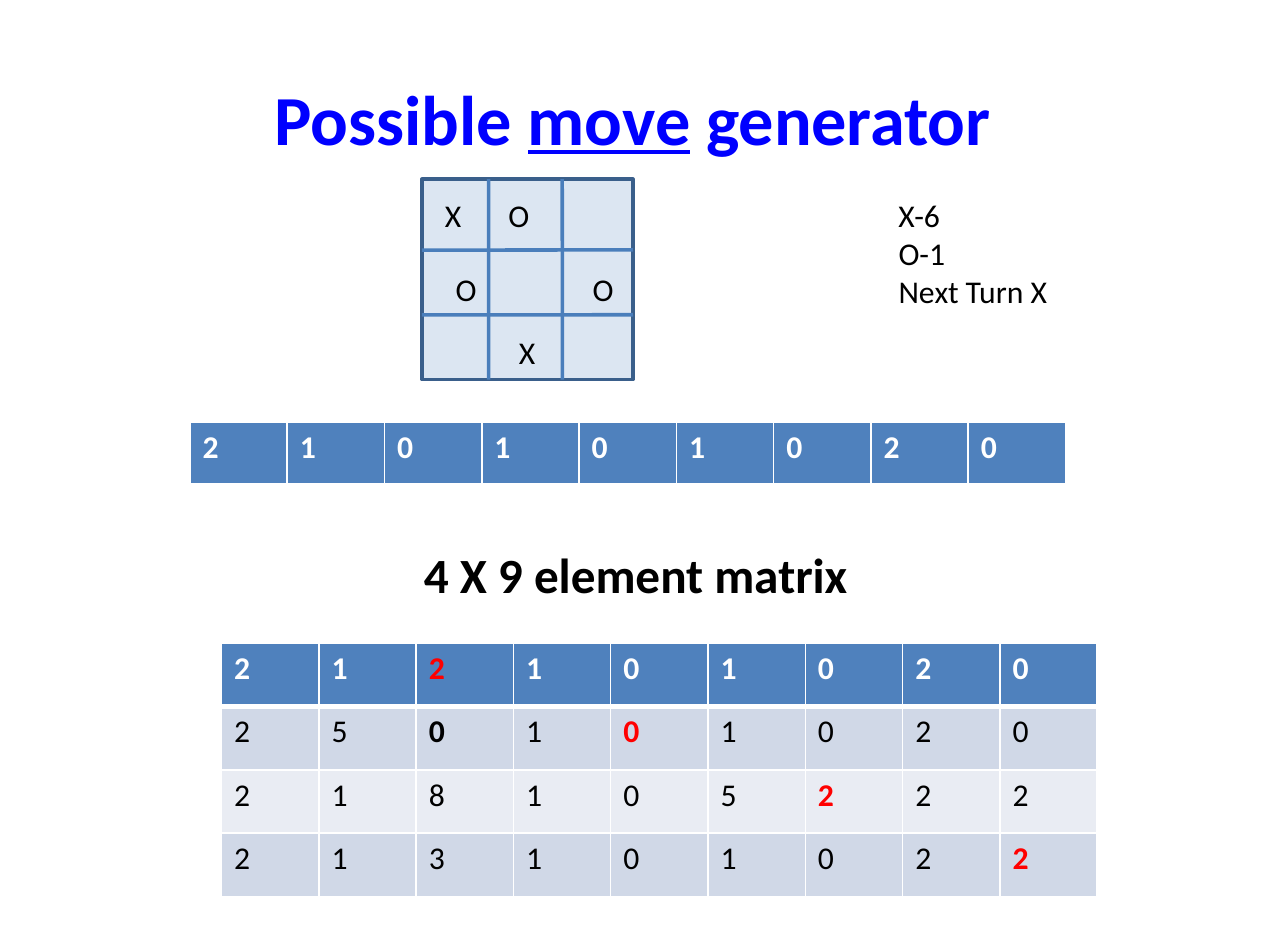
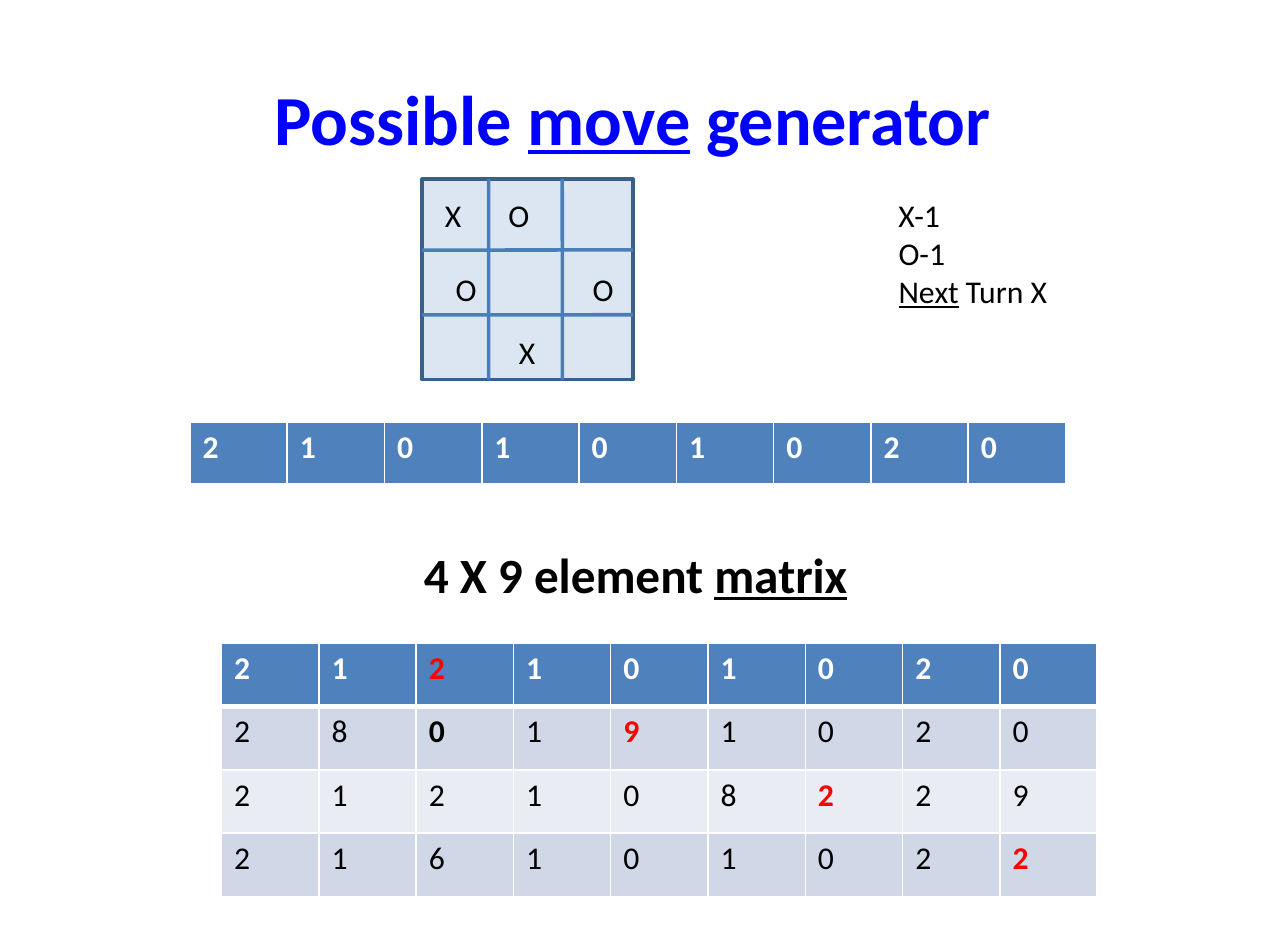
X-6: X-6 -> X-1
Next underline: none -> present
matrix underline: none -> present
2 5: 5 -> 8
0 at (631, 733): 0 -> 9
8 at (437, 796): 8 -> 2
0 5: 5 -> 8
2 at (1021, 796): 2 -> 9
3: 3 -> 6
